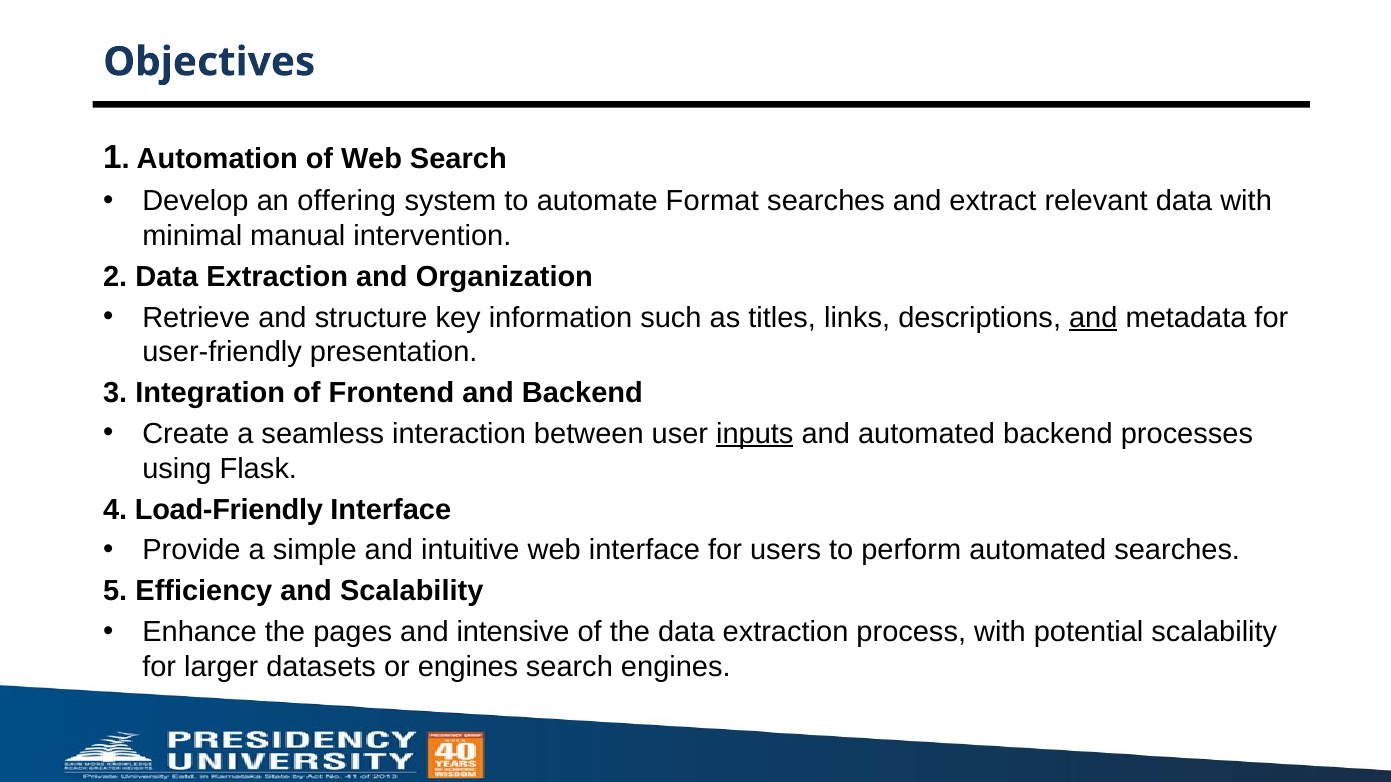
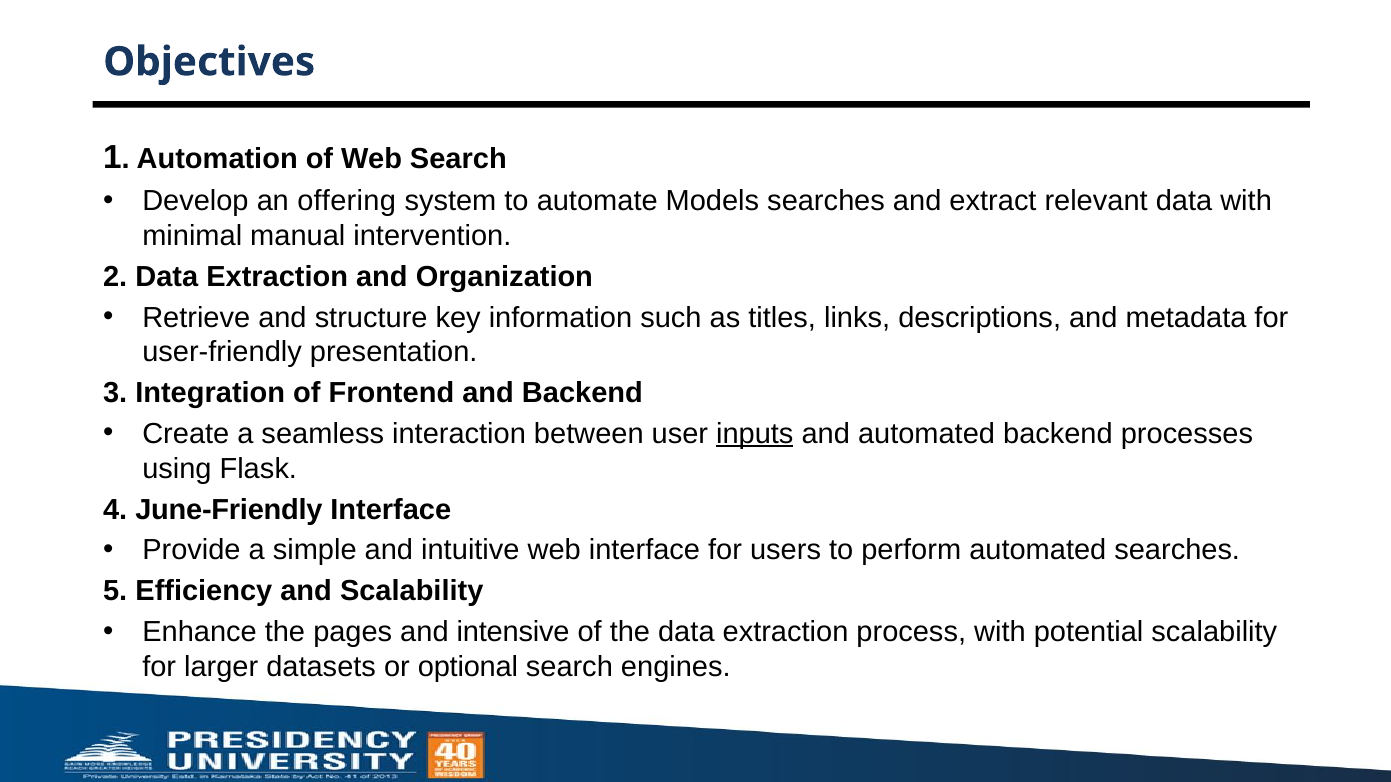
Format: Format -> Models
and at (1093, 318) underline: present -> none
Load-Friendly: Load-Friendly -> June-Friendly
or engines: engines -> optional
